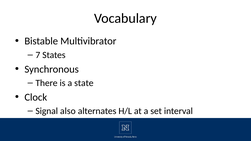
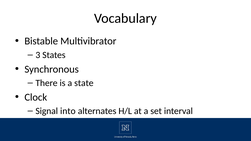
7: 7 -> 3
also: also -> into
